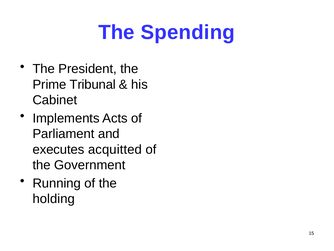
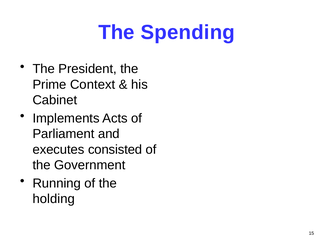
Tribunal: Tribunal -> Context
acquitted: acquitted -> consisted
